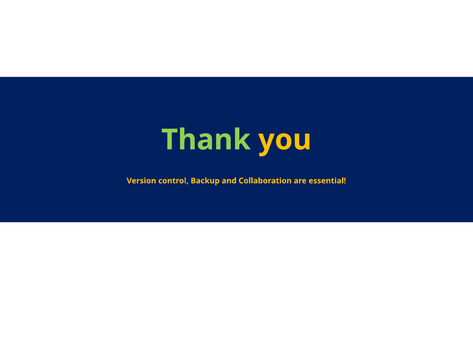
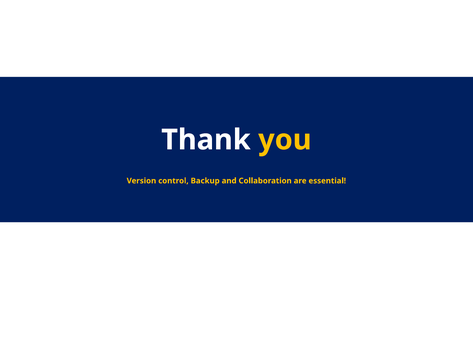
Thank colour: light green -> white
